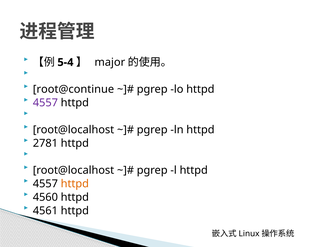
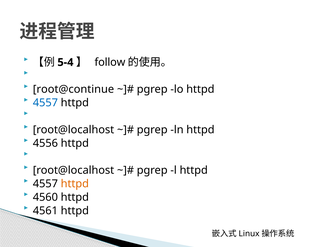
major: major -> follow
4557 at (45, 103) colour: purple -> blue
2781: 2781 -> 4556
